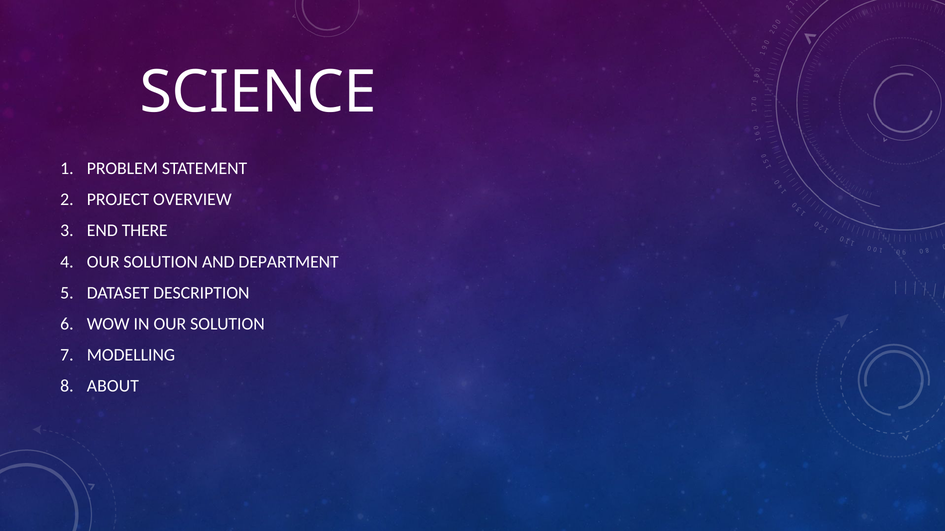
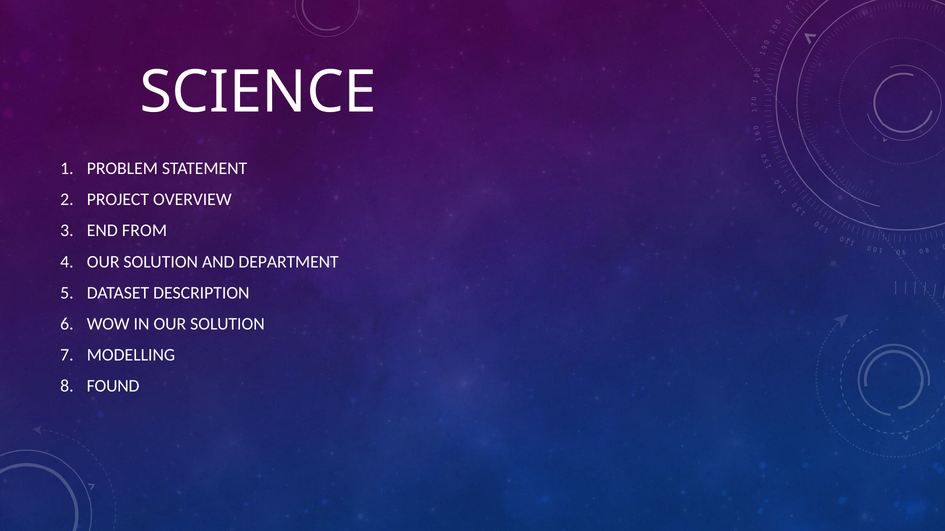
THERE: THERE -> FROM
ABOUT: ABOUT -> FOUND
